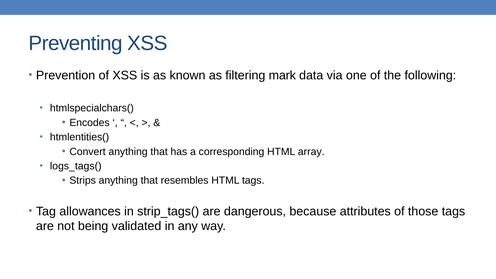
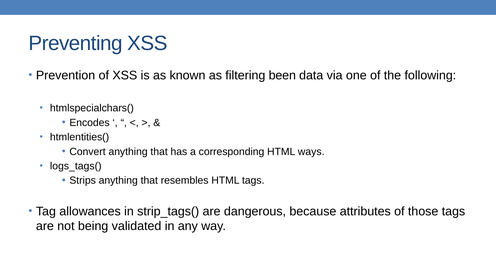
mark: mark -> been
array: array -> ways
